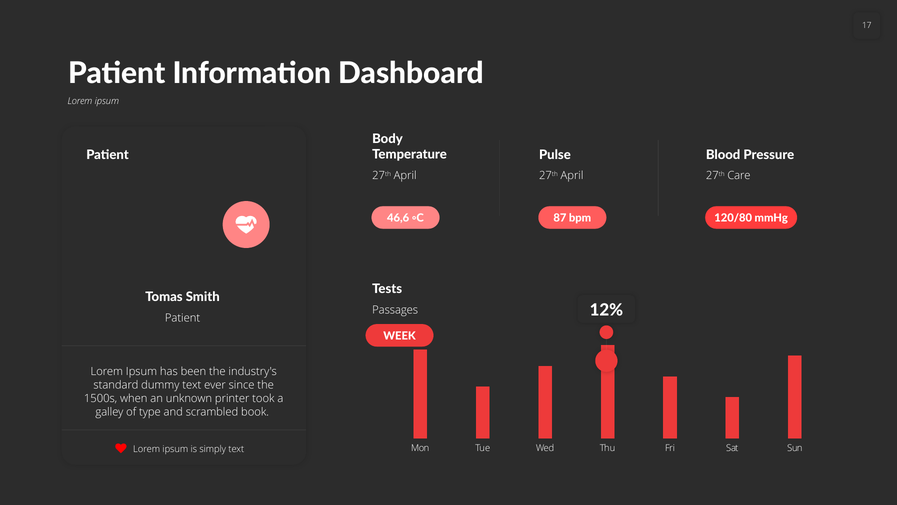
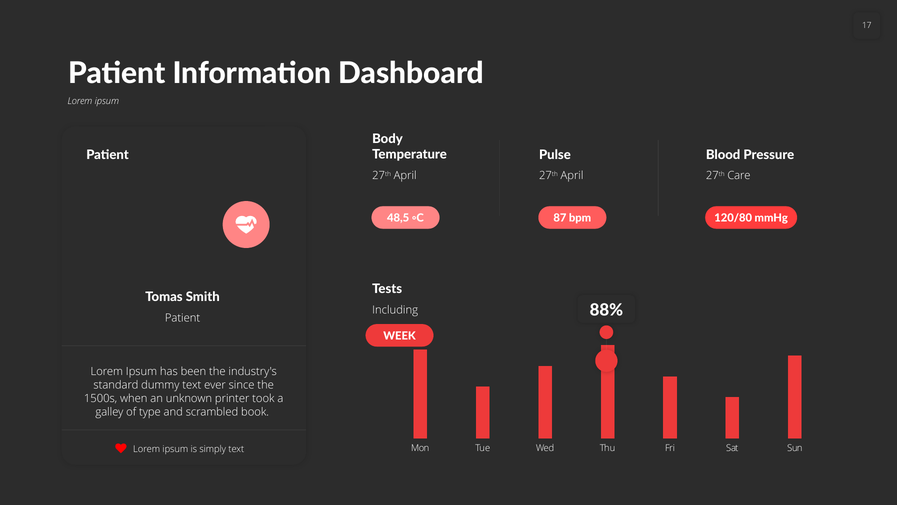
46,6: 46,6 -> 48,5
12%: 12% -> 88%
Passages: Passages -> Including
